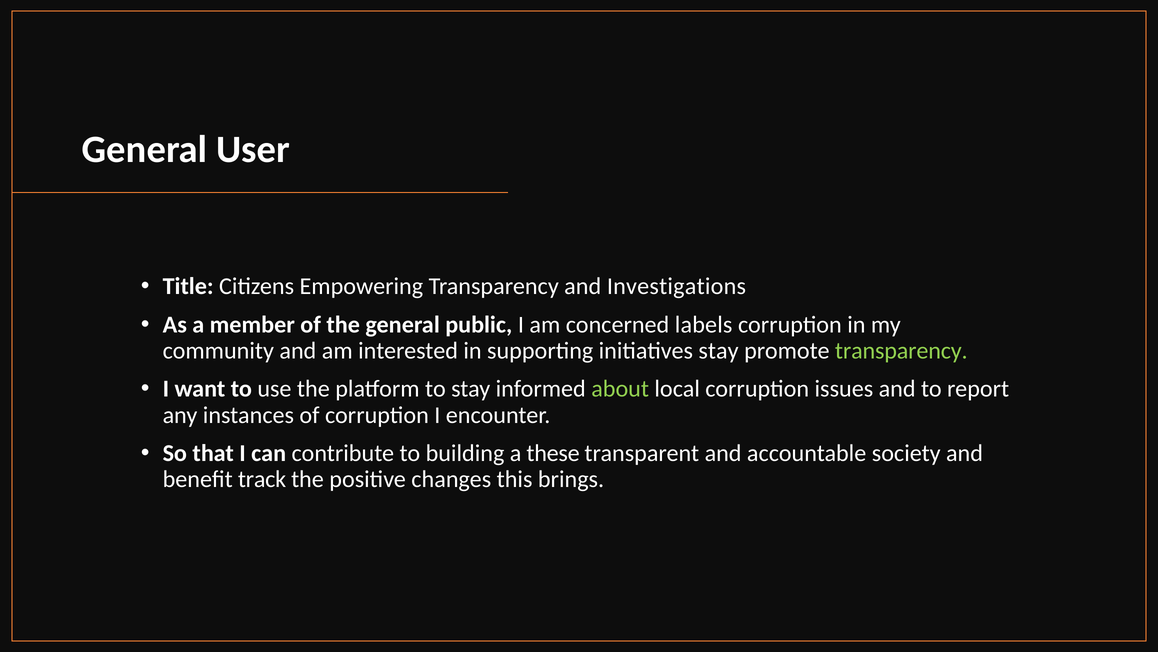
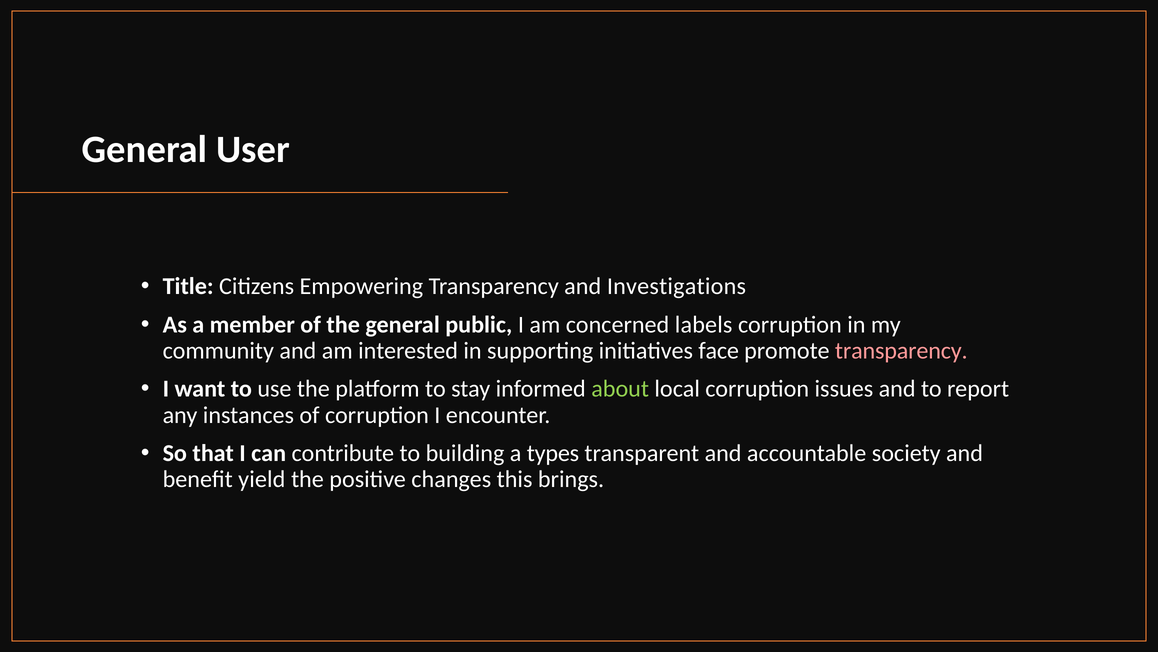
initiatives stay: stay -> face
transparency at (901, 350) colour: light green -> pink
these: these -> types
track: track -> yield
